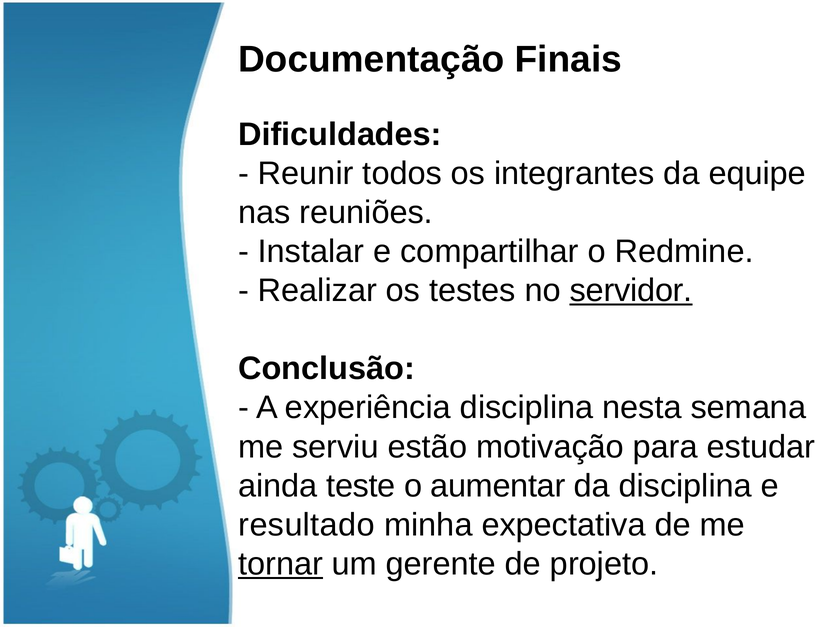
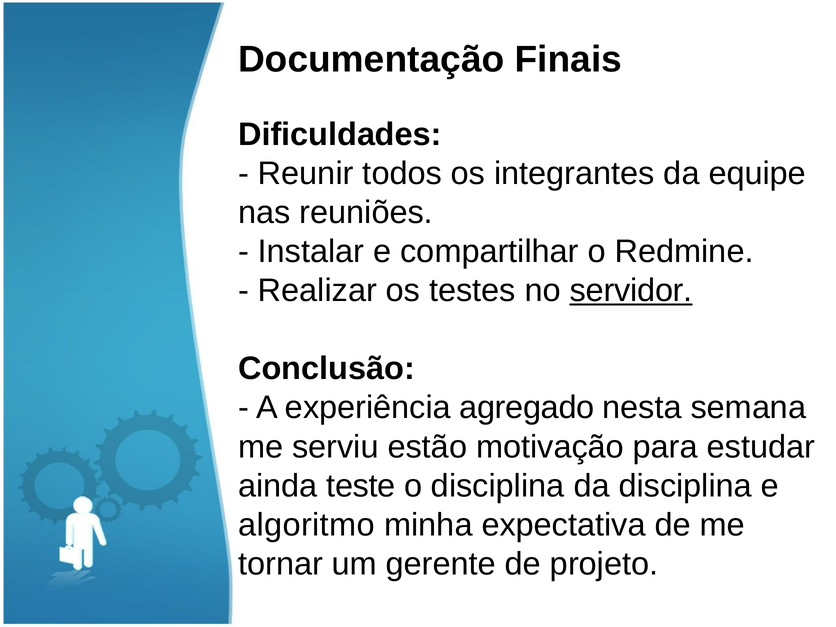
experiência disciplina: disciplina -> agregado
o aumentar: aumentar -> disciplina
resultado: resultado -> algoritmo
tornar underline: present -> none
